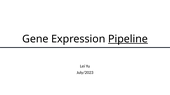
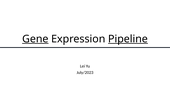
Gene underline: none -> present
